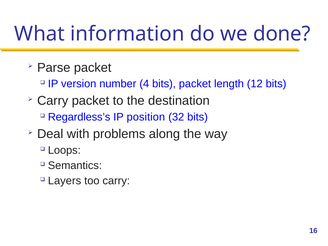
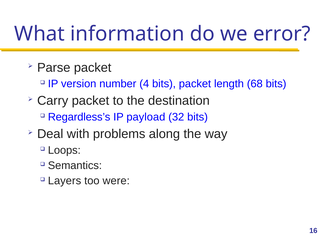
done: done -> error
12: 12 -> 68
position: position -> payload
too carry: carry -> were
